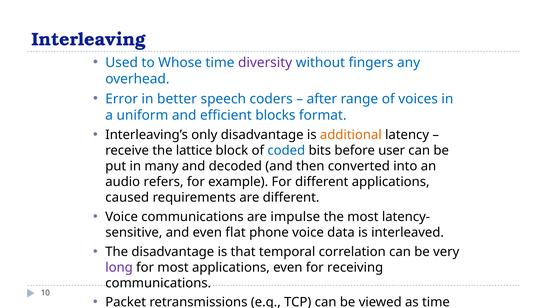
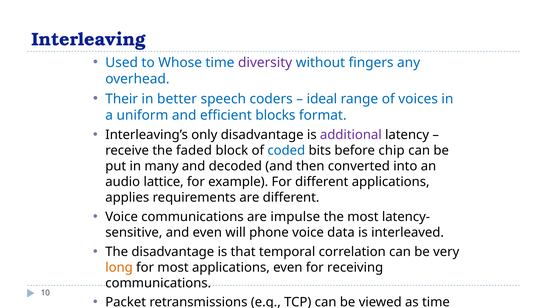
Error: Error -> Their
after: after -> ideal
additional colour: orange -> purple
lattice: lattice -> faded
user: user -> chip
refers: refers -> lattice
caused: caused -> applies
flat: flat -> will
long colour: purple -> orange
